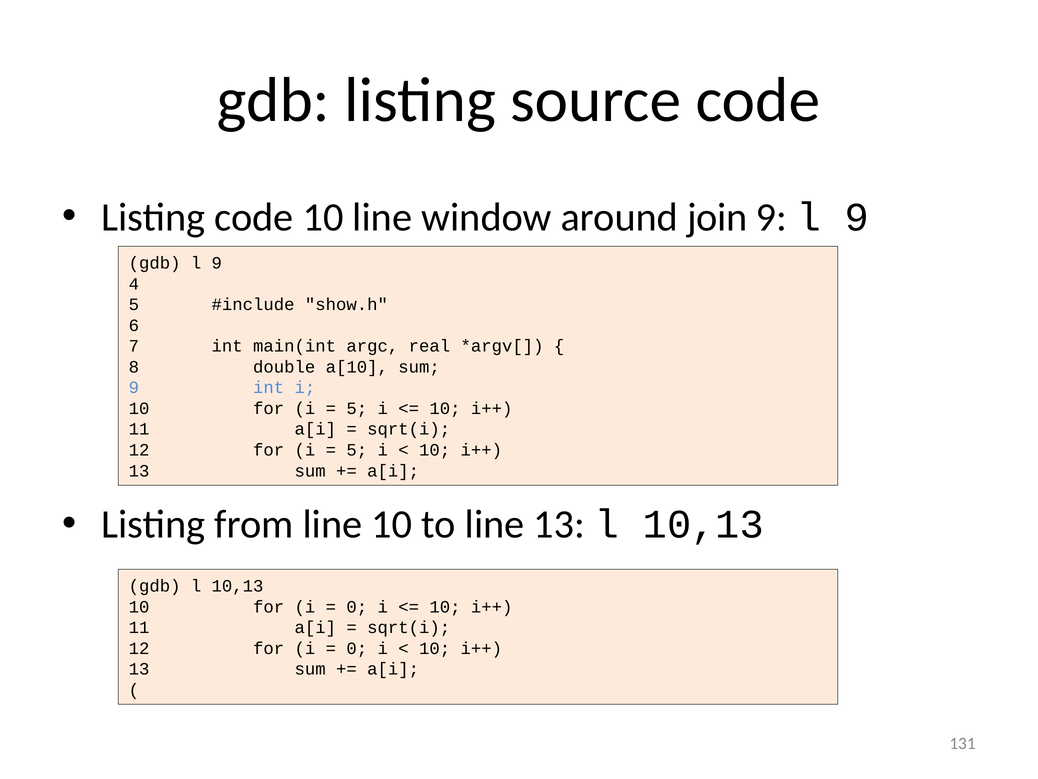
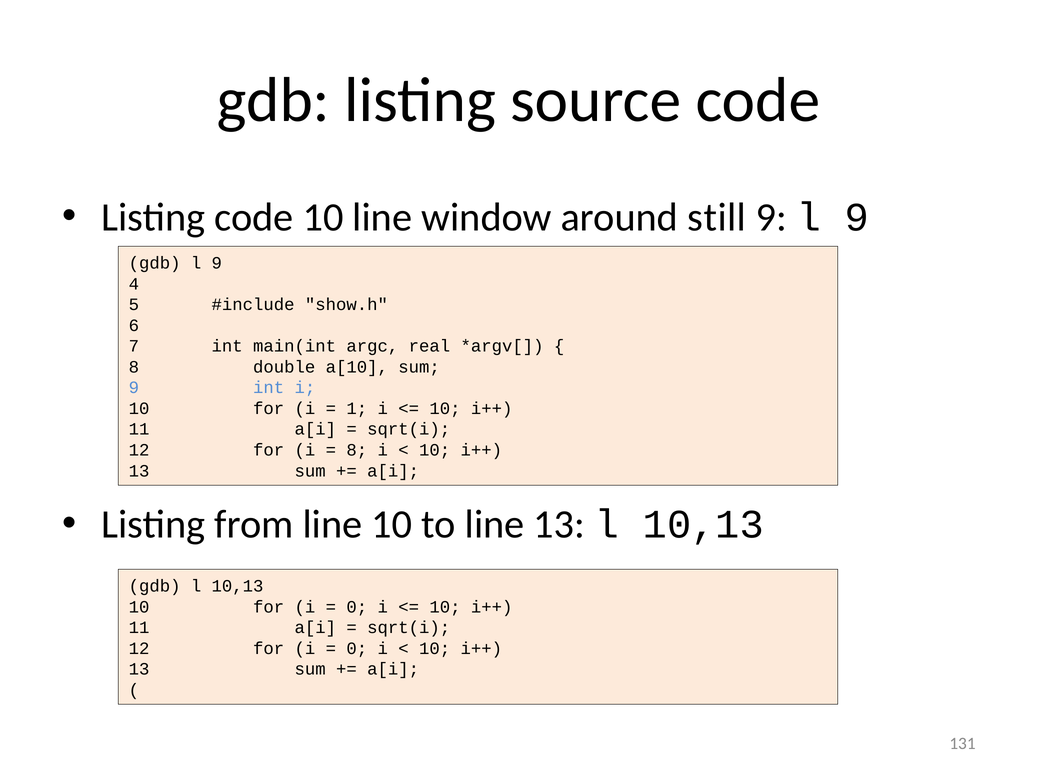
join: join -> still
5 at (357, 408): 5 -> 1
5 at (357, 450): 5 -> 8
